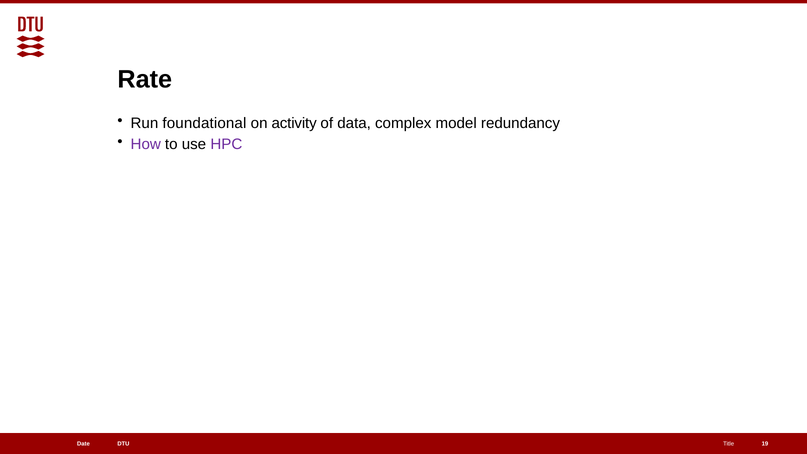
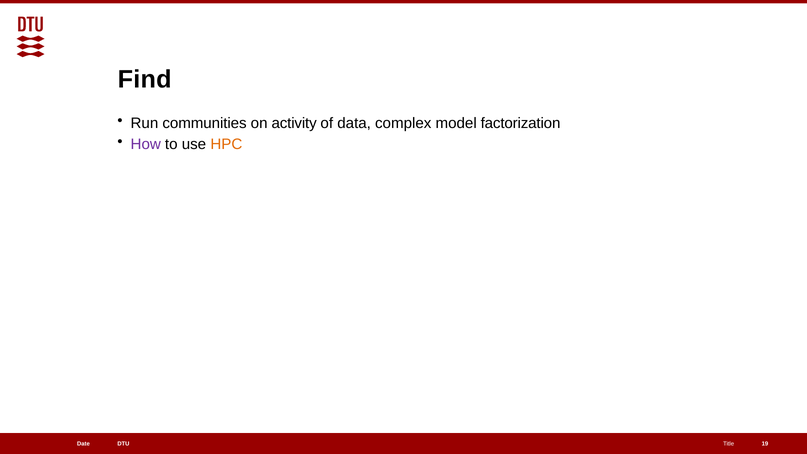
Rate: Rate -> Find
foundational: foundational -> communities
redundancy: redundancy -> factorization
HPC colour: purple -> orange
